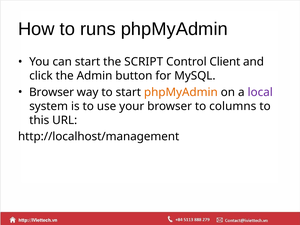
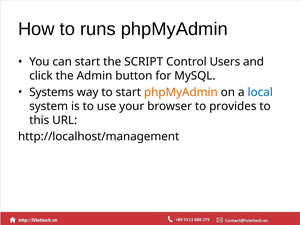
Client: Client -> Users
Browser at (52, 92): Browser -> Systems
local colour: purple -> blue
columns: columns -> provides
